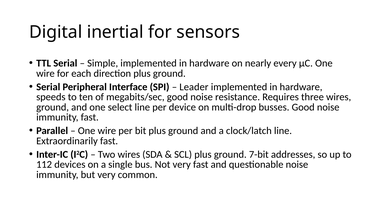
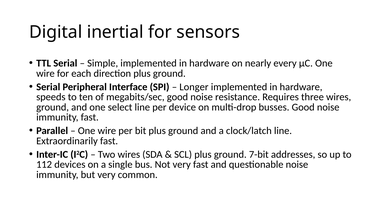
Leader: Leader -> Longer
